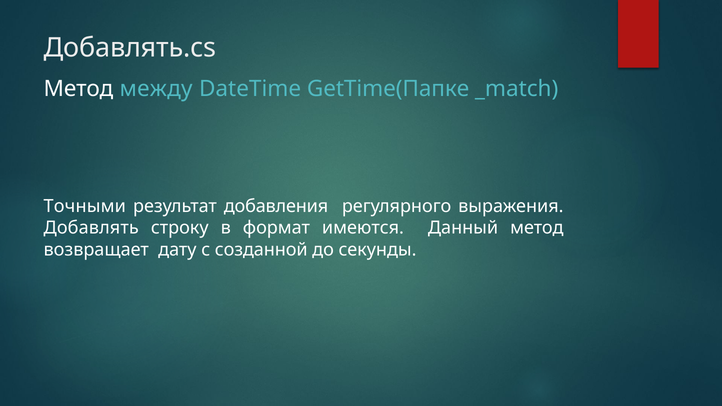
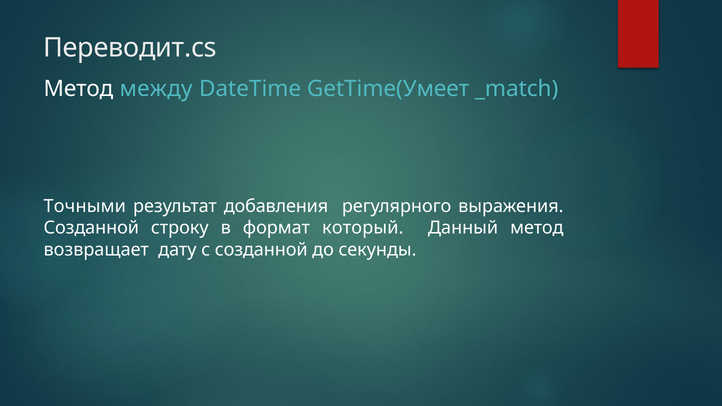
Добавлять.cs: Добавлять.cs -> Переводит.cs
GetTime(Папке: GetTime(Папке -> GetTime(Умеет
Добавлять at (91, 228): Добавлять -> Созданной
имеются: имеются -> который
